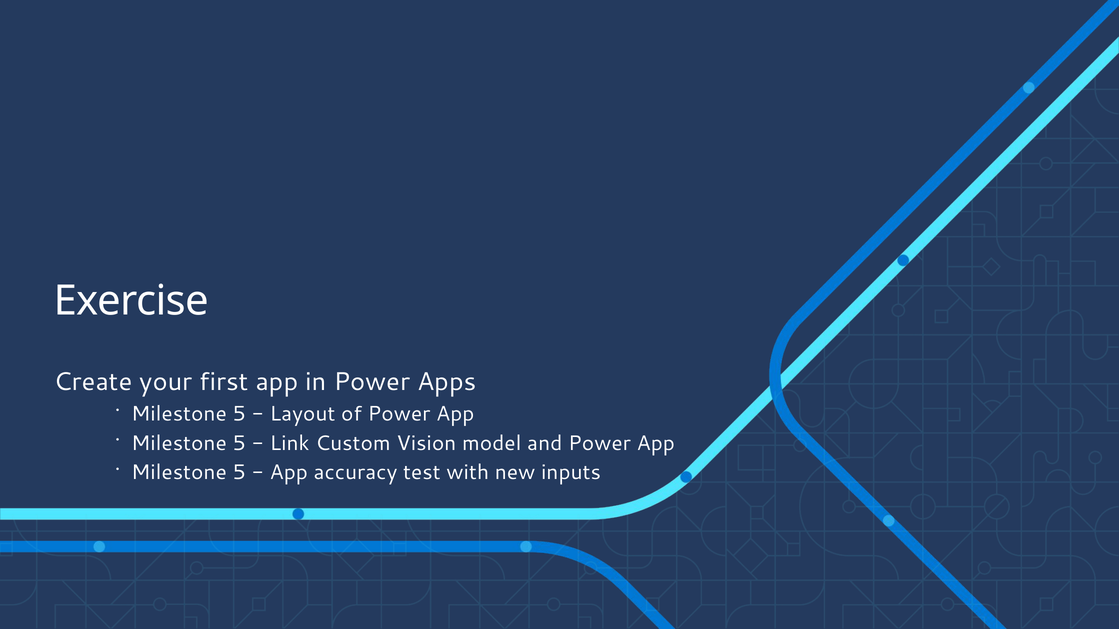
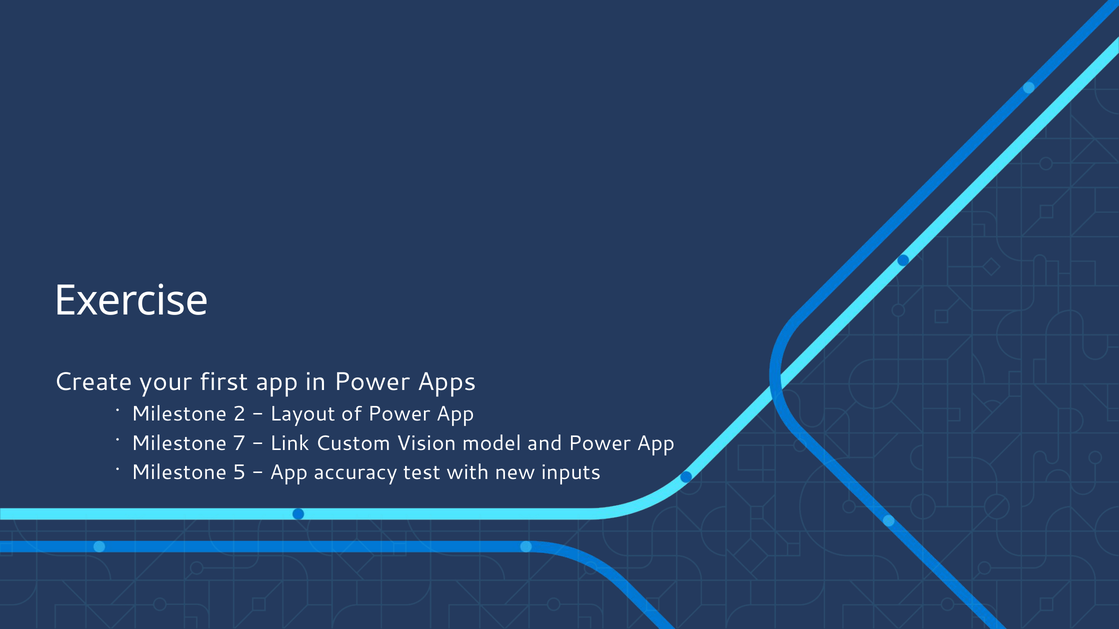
5 at (239, 414): 5 -> 2
5 at (239, 443): 5 -> 7
